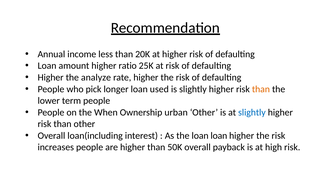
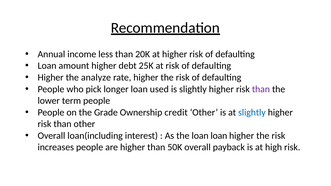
ratio: ratio -> debt
than at (261, 89) colour: orange -> purple
When: When -> Grade
urban: urban -> credit
